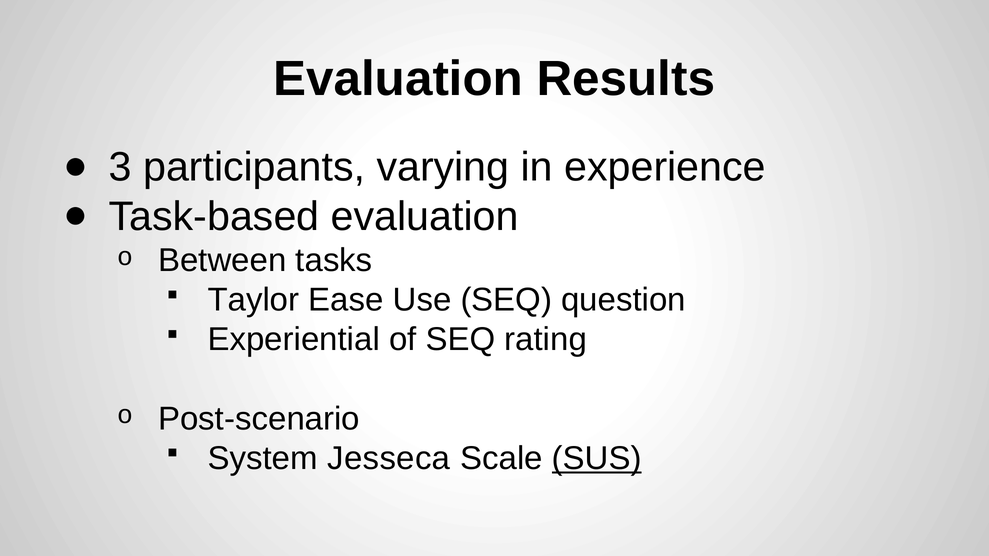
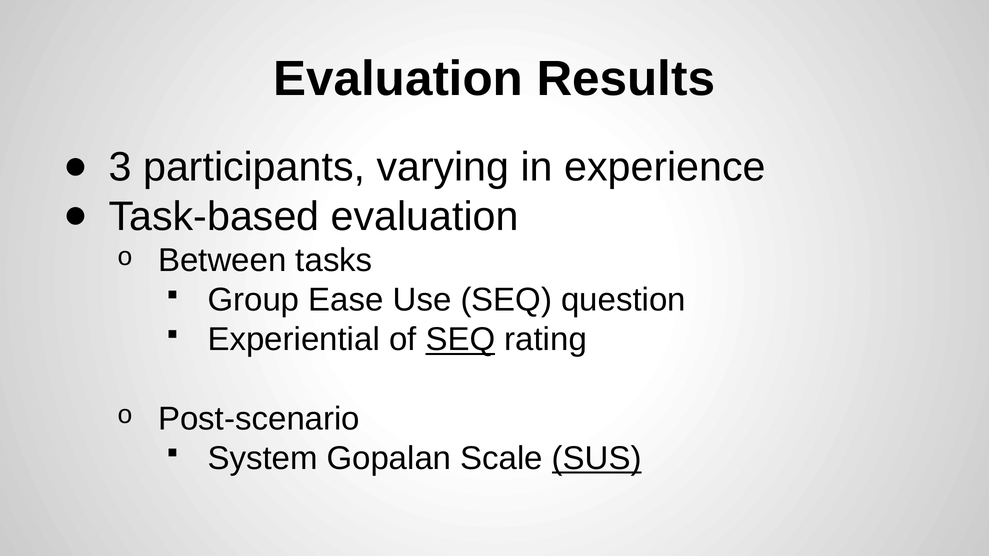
Taylor: Taylor -> Group
SEQ at (460, 340) underline: none -> present
Jesseca: Jesseca -> Gopalan
